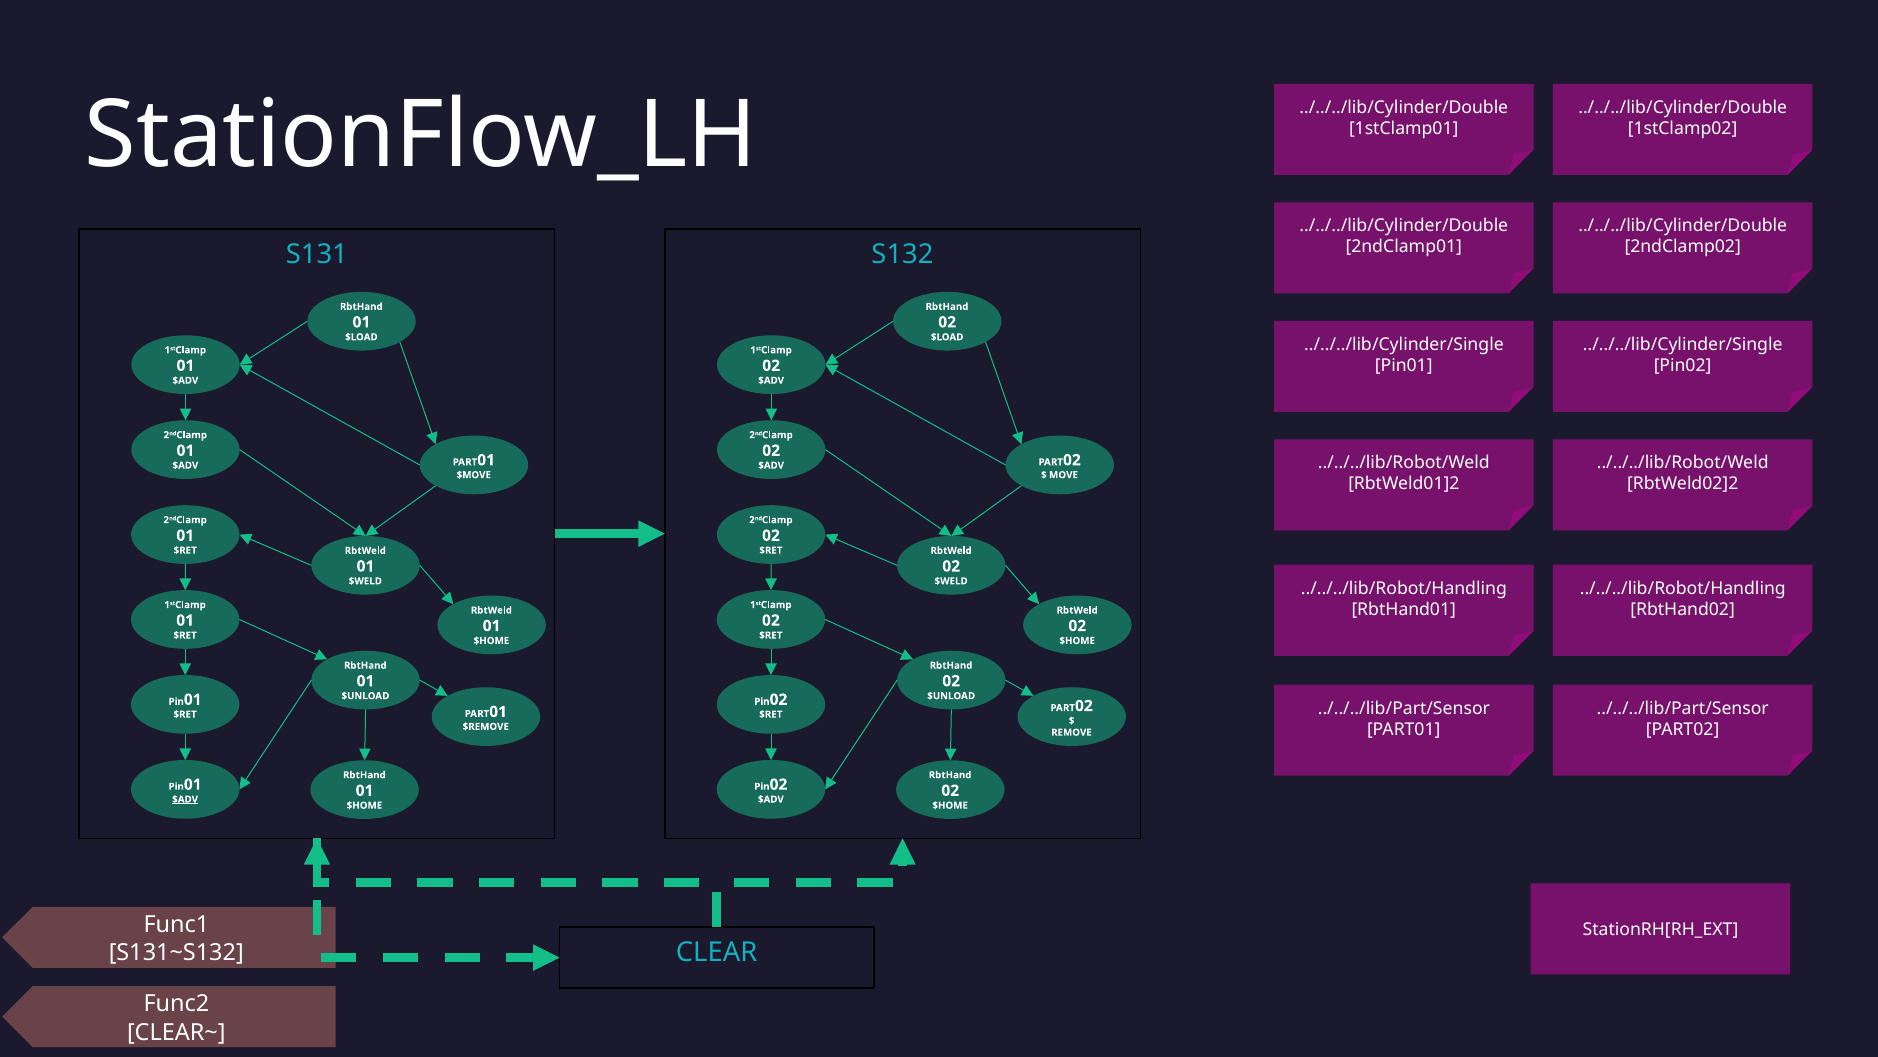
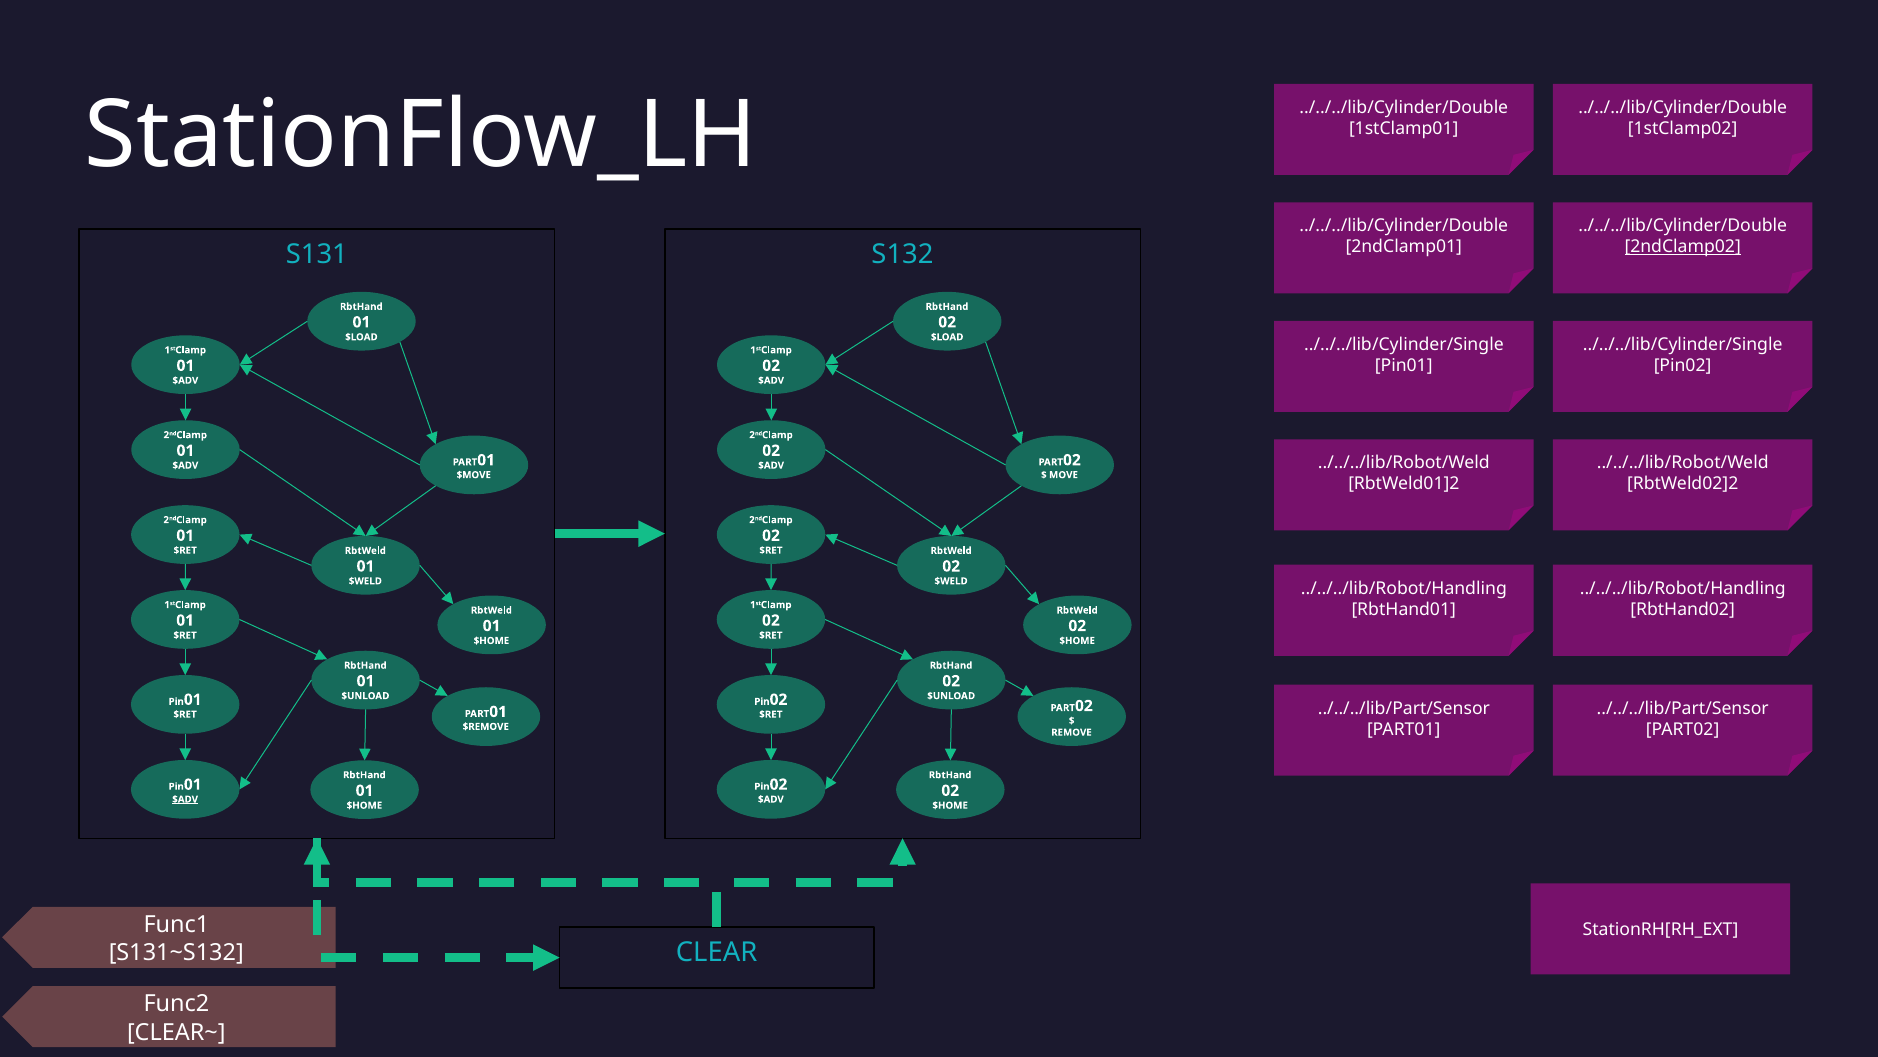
2ndClamp02 underline: none -> present
